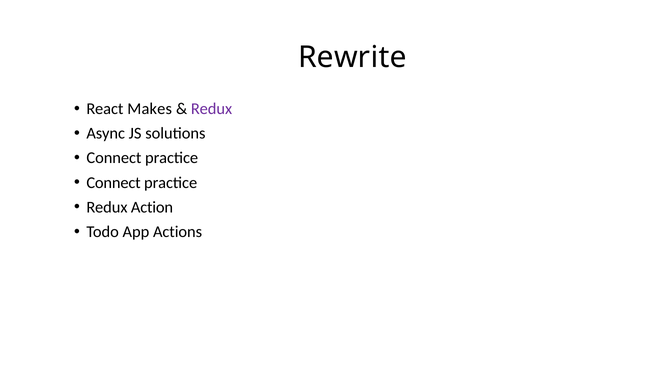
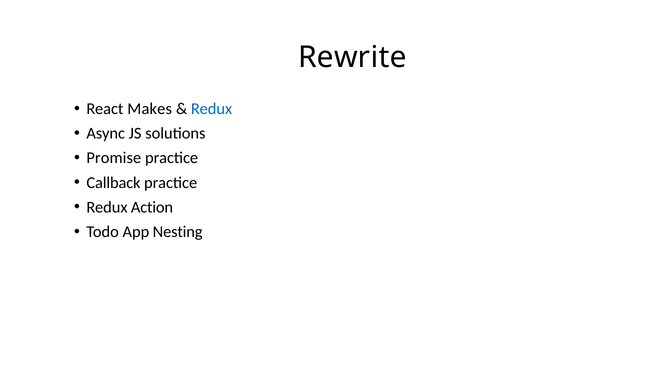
Redux at (212, 109) colour: purple -> blue
Connect at (114, 158): Connect -> Promise
Connect at (114, 182): Connect -> Callback
Actions: Actions -> Nesting
